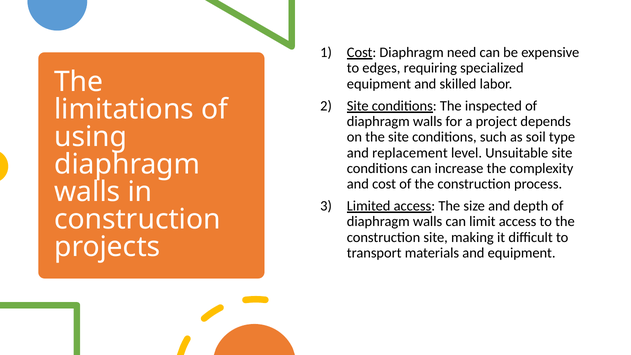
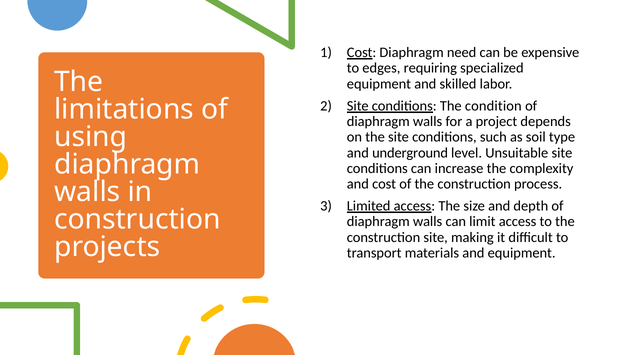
inspected: inspected -> condition
replacement: replacement -> underground
